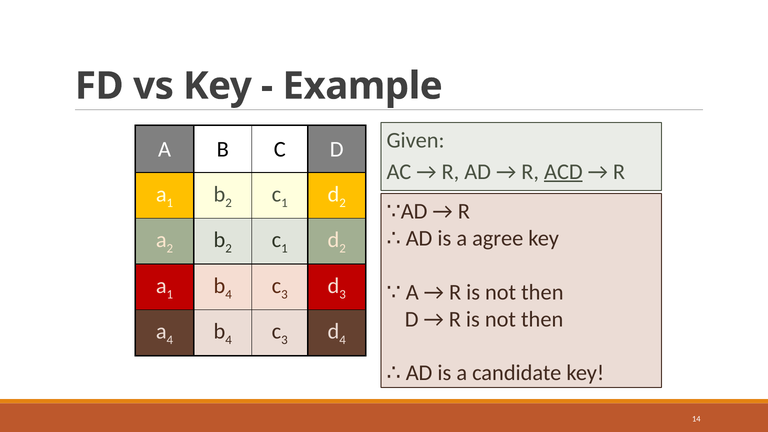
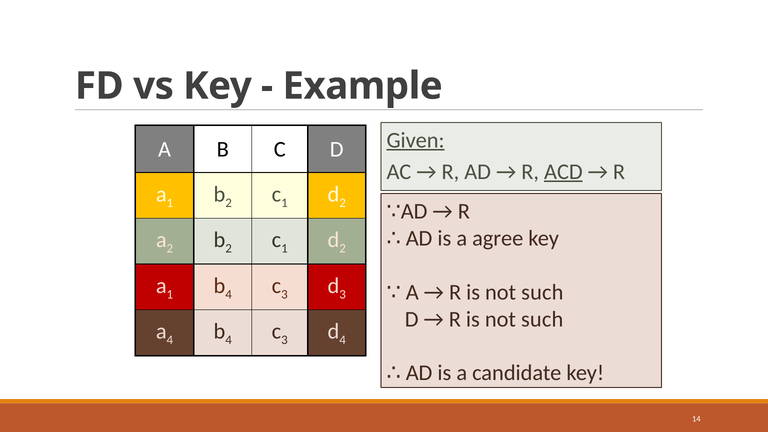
Given underline: none -> present
then at (542, 292): then -> such
then at (542, 319): then -> such
